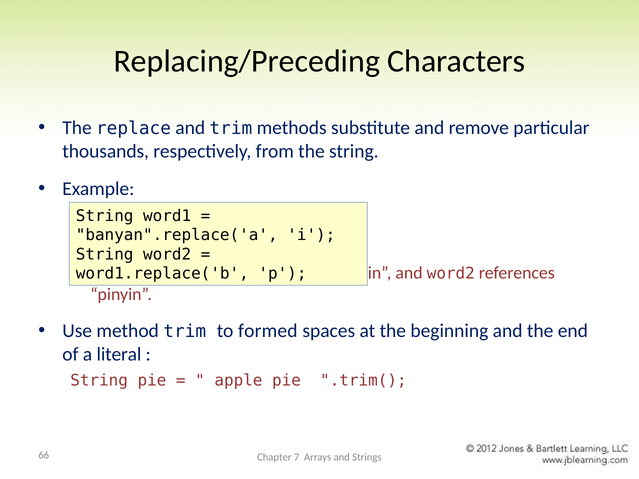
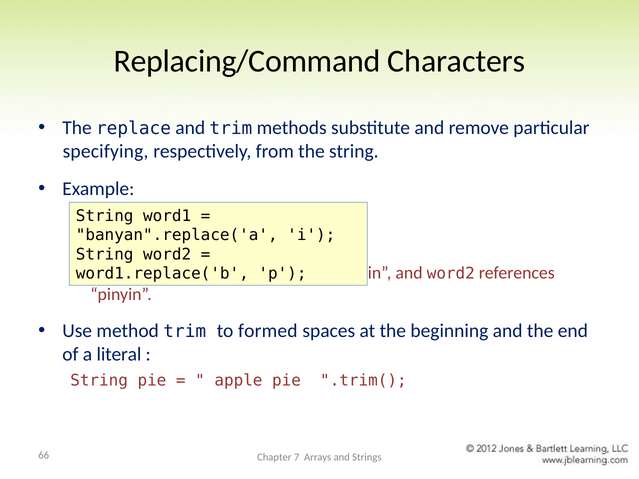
Replacing/Preceding: Replacing/Preceding -> Replacing/Command
thousands: thousands -> specifying
